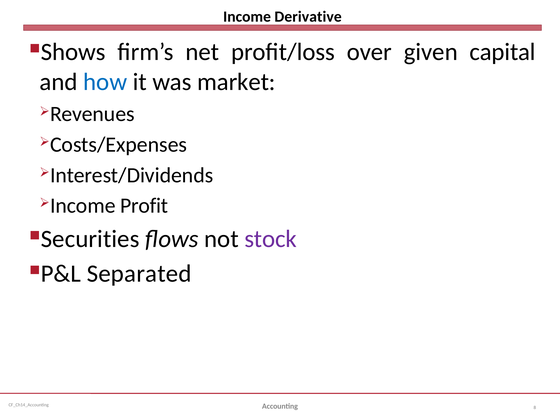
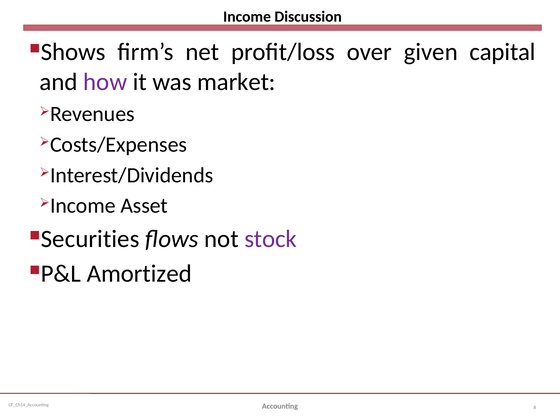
Derivative: Derivative -> Discussion
how colour: blue -> purple
Profit: Profit -> Asset
Separated: Separated -> Amortized
